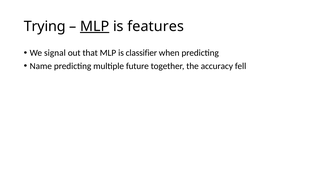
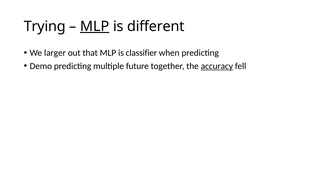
features: features -> different
signal: signal -> larger
Name: Name -> Demo
accuracy underline: none -> present
